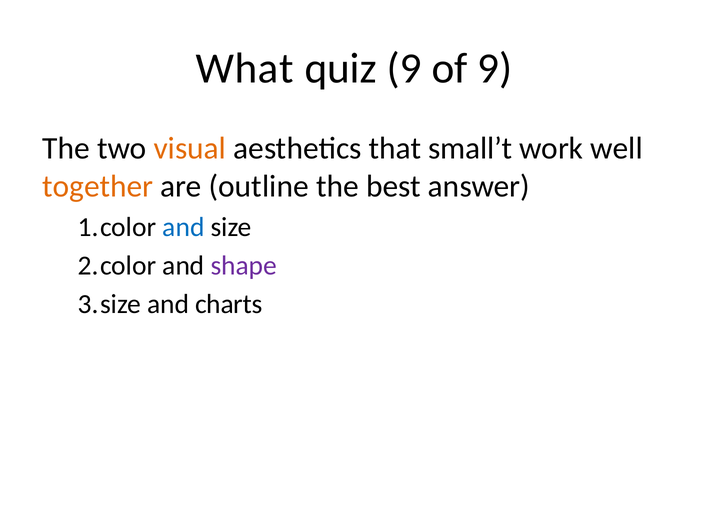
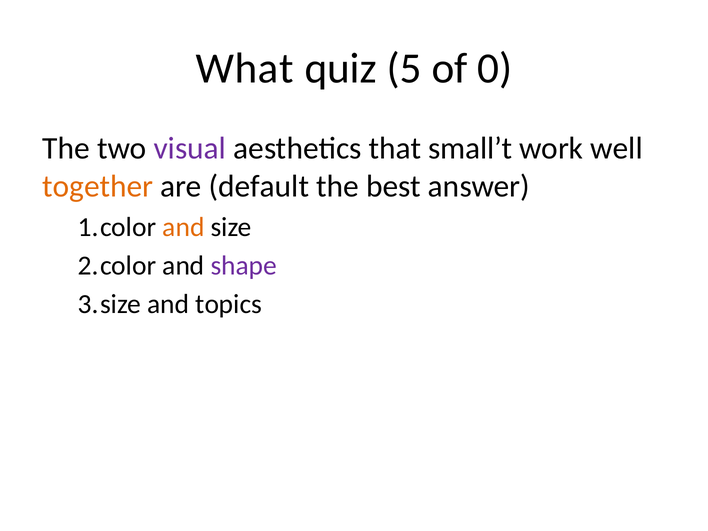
quiz 9: 9 -> 5
of 9: 9 -> 0
visual colour: orange -> purple
outline: outline -> default
and at (183, 227) colour: blue -> orange
charts: charts -> topics
